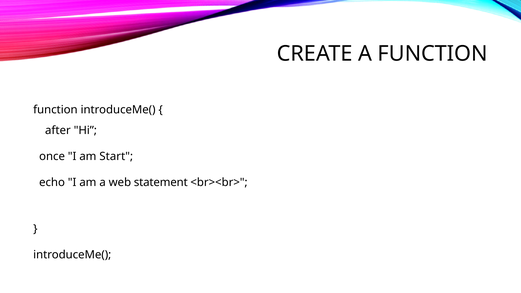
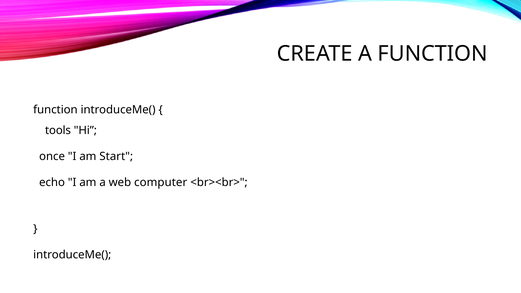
after: after -> tools
statement: statement -> computer
